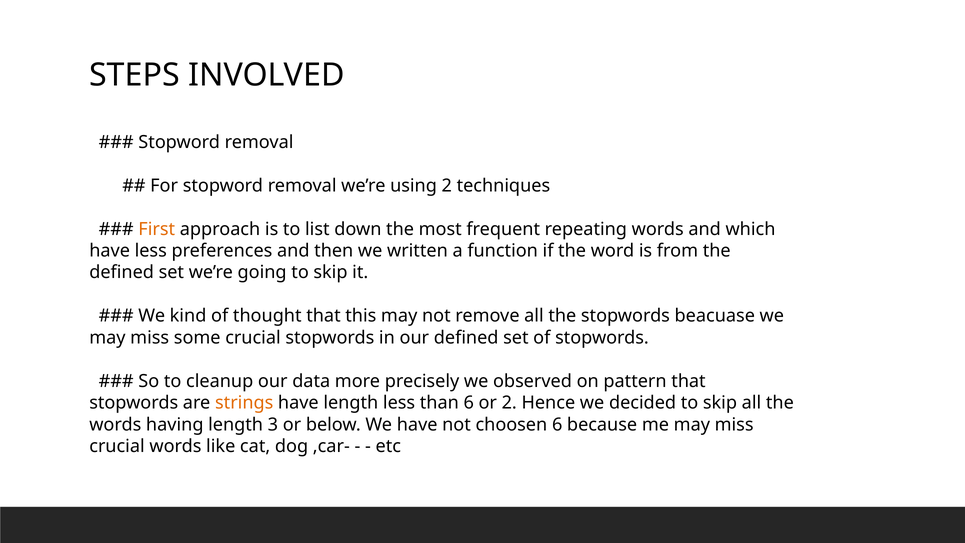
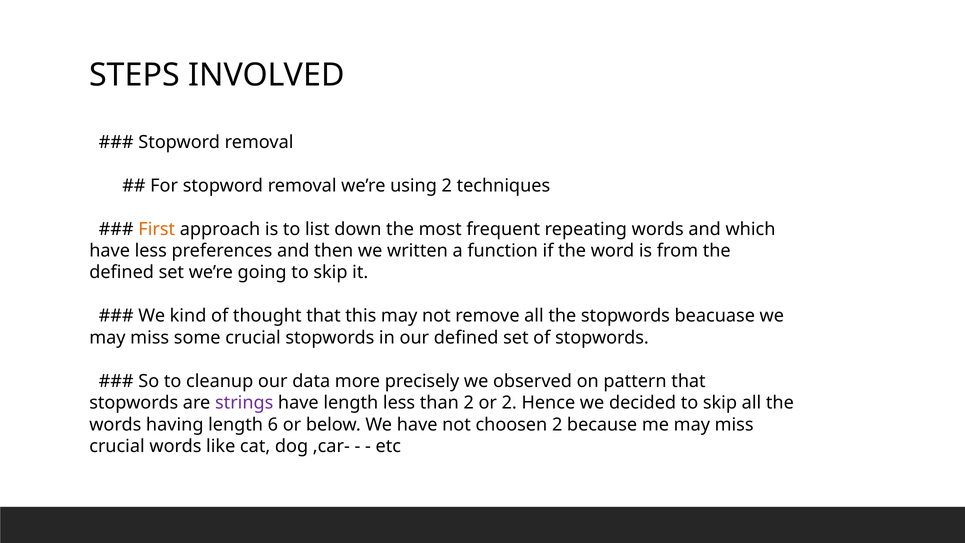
strings colour: orange -> purple
than 6: 6 -> 2
3: 3 -> 6
choosen 6: 6 -> 2
